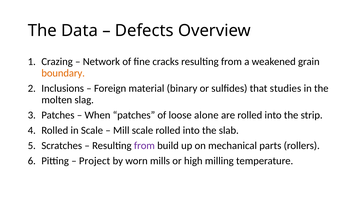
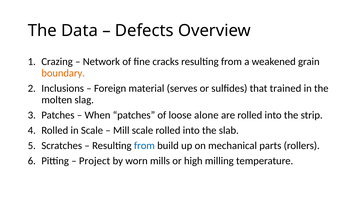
binary: binary -> serves
studies: studies -> trained
from at (144, 146) colour: purple -> blue
